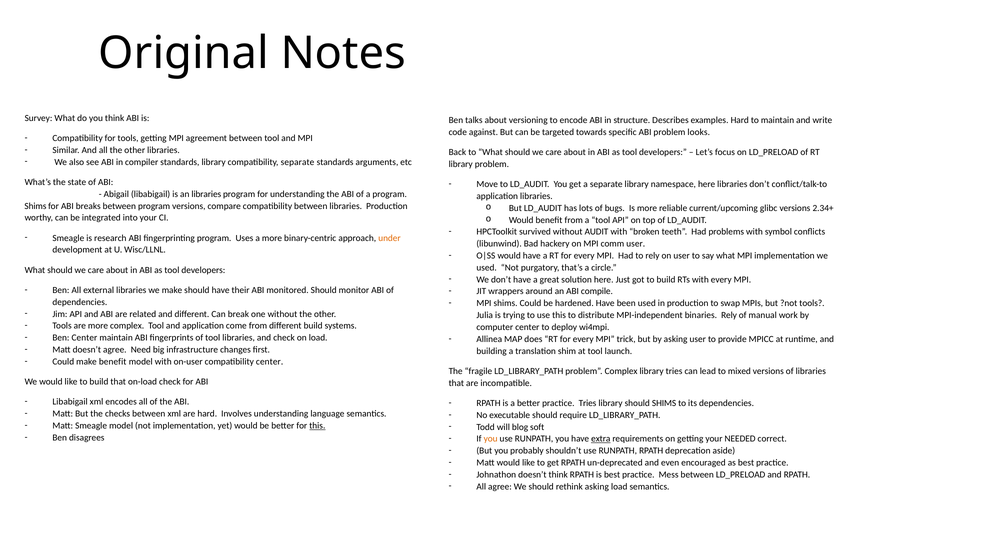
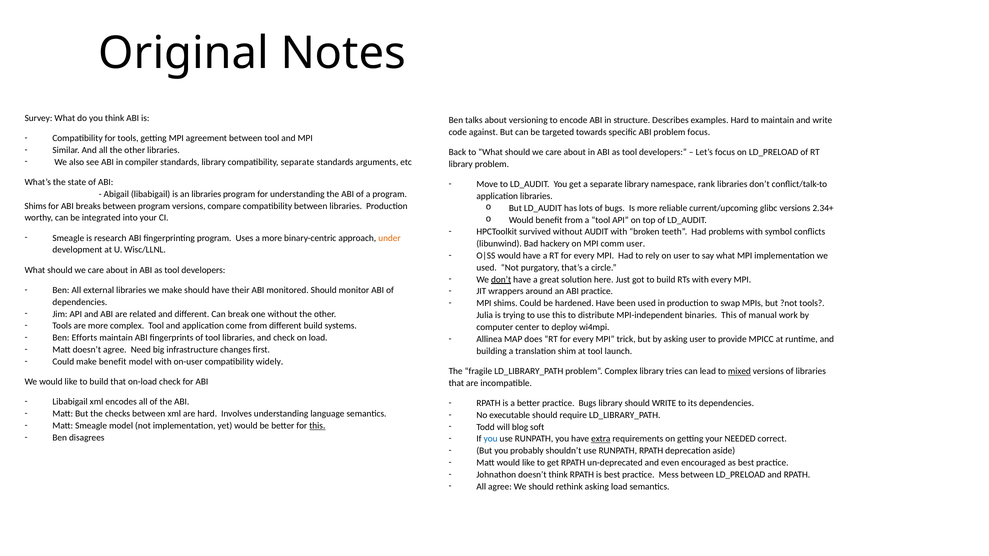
problem looks: looks -> focus
namespace here: here -> rank
don’t at (501, 280) underline: none -> present
ABI compile: compile -> practice
binaries Rely: Rely -> This
Ben Center: Center -> Efforts
compatibility center: center -> widely
mixed underline: none -> present
practice Tries: Tries -> Bugs
should SHIMS: SHIMS -> WRITE
you at (491, 439) colour: orange -> blue
